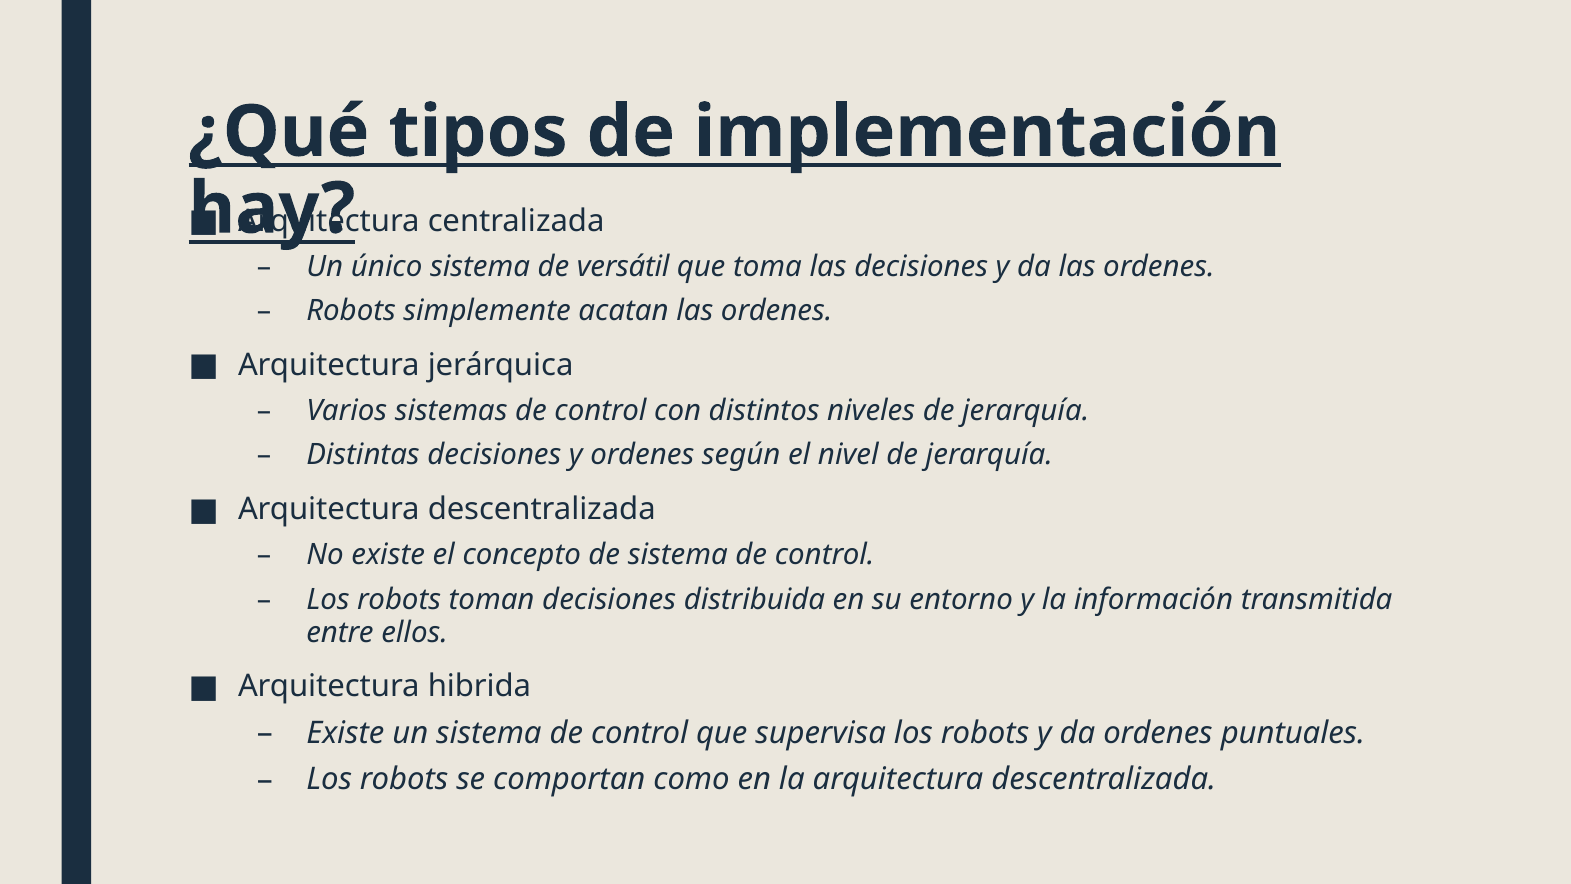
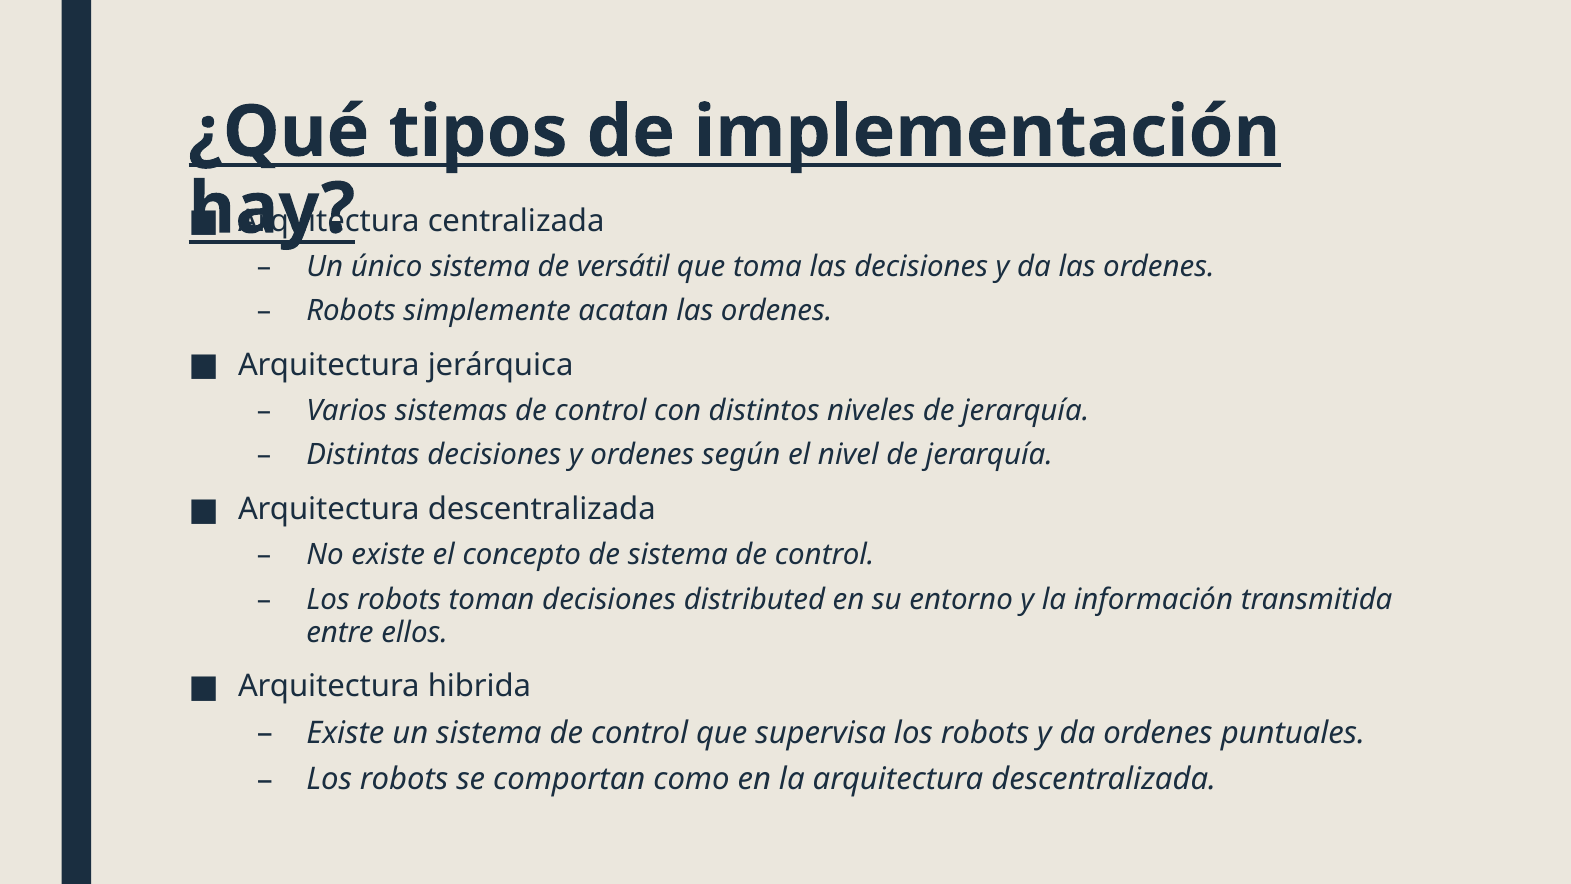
distribuida: distribuida -> distributed
